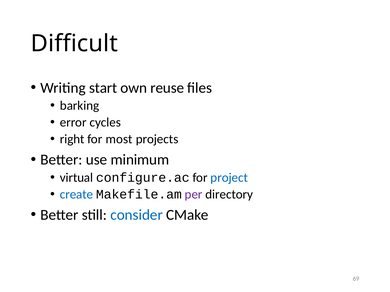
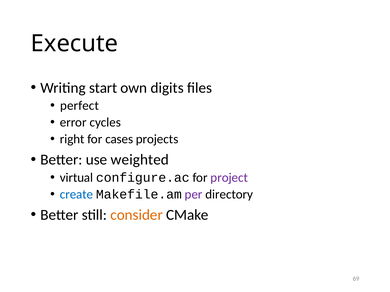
Difficult: Difficult -> Execute
reuse: reuse -> digits
barking: barking -> perfect
most: most -> cases
minimum: minimum -> weighted
project colour: blue -> purple
consider colour: blue -> orange
